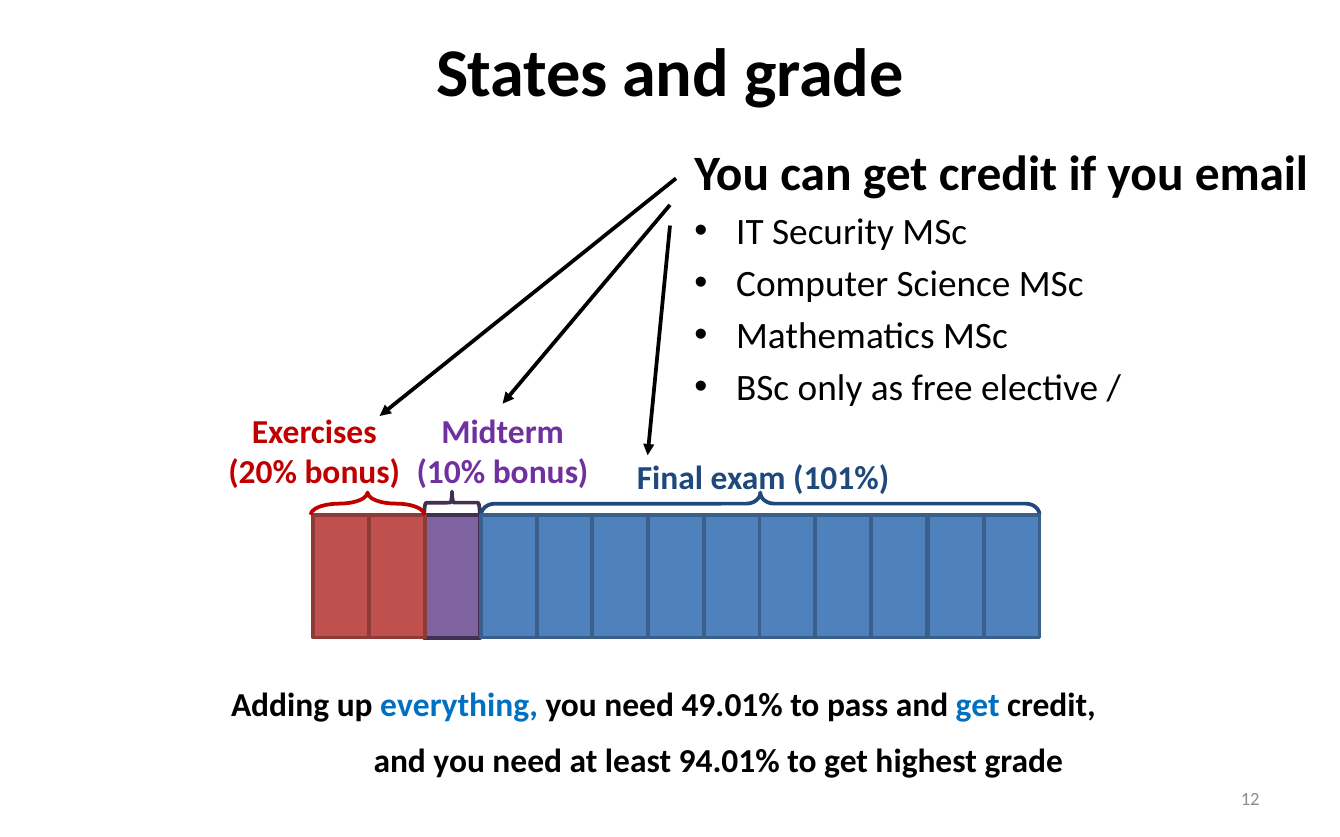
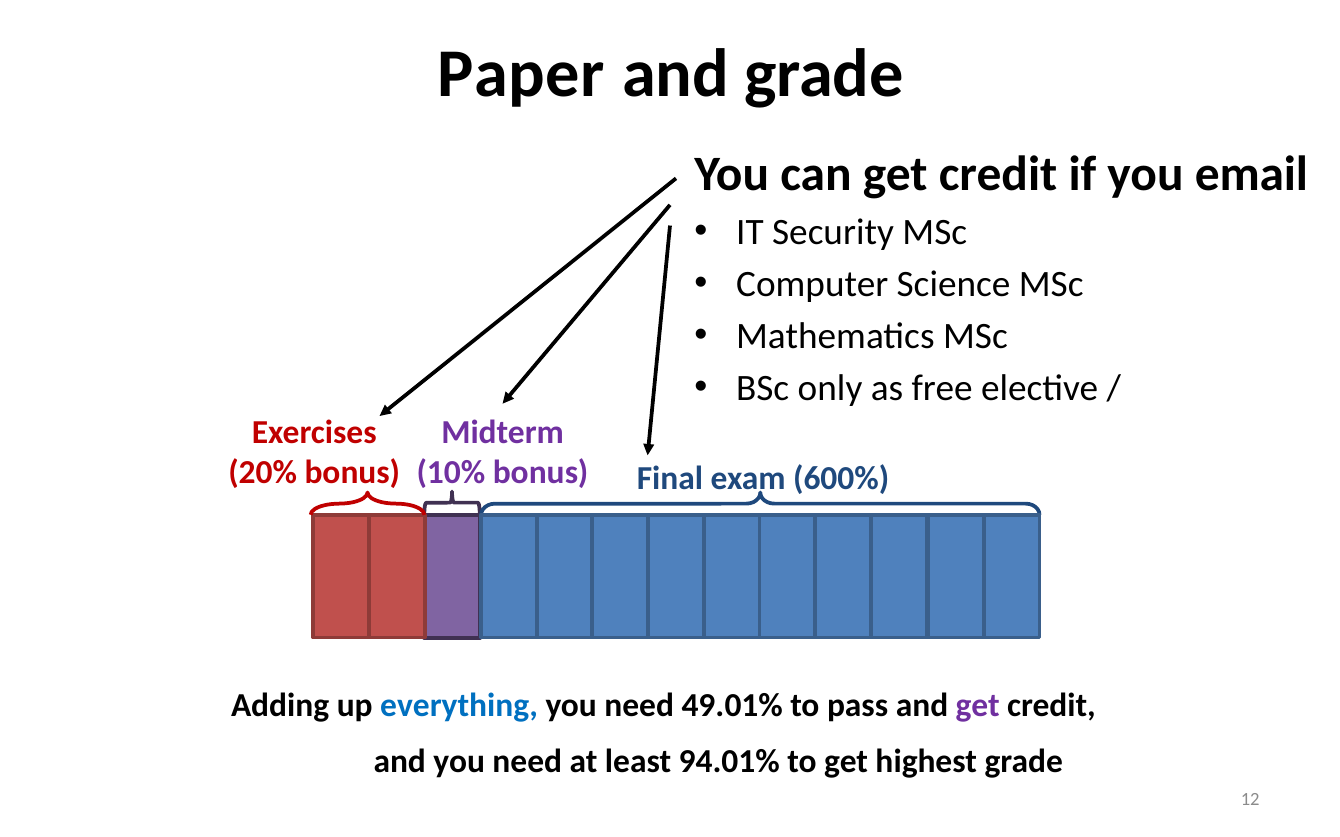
States: States -> Paper
101%: 101% -> 600%
get at (978, 706) colour: blue -> purple
